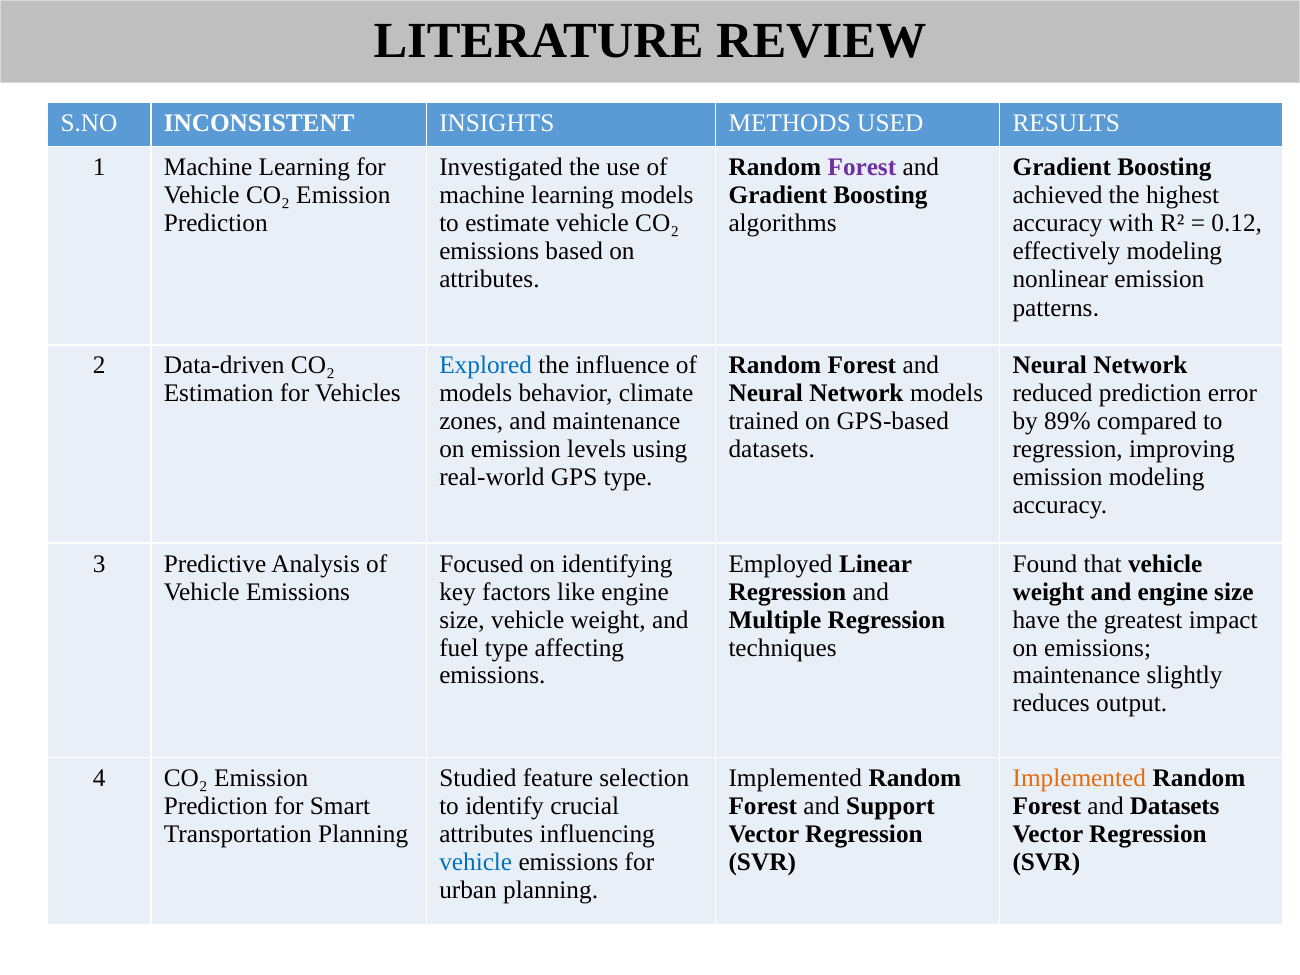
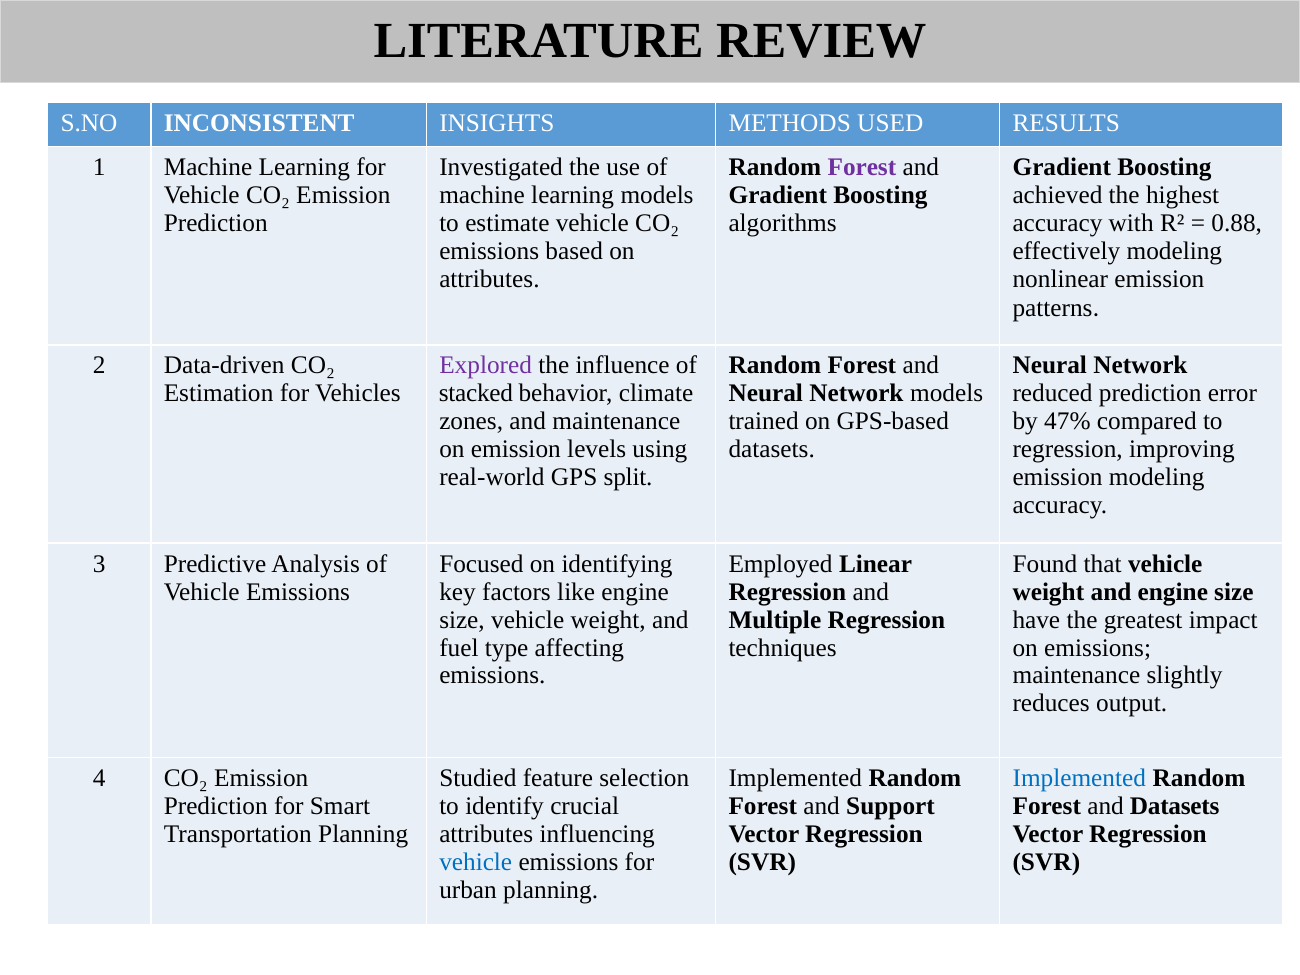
0.12: 0.12 -> 0.88
Explored colour: blue -> purple
models at (476, 393): models -> stacked
89%: 89% -> 47%
GPS type: type -> split
Implemented at (1079, 778) colour: orange -> blue
